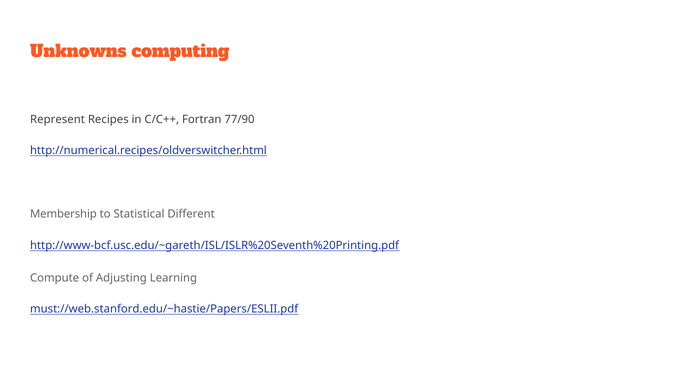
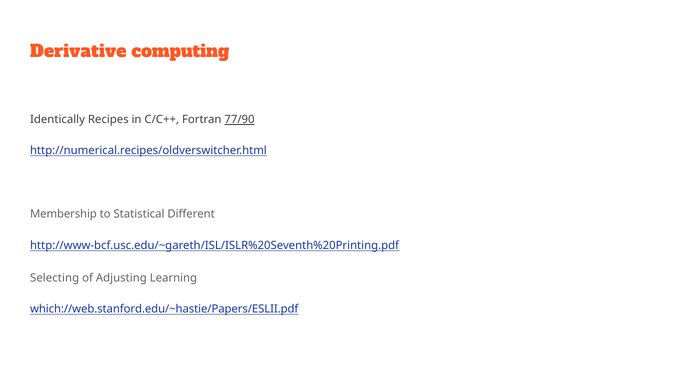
Unknowns: Unknowns -> Derivative
Represent: Represent -> Identically
77/90 underline: none -> present
Compute: Compute -> Selecting
must://web.stanford.edu/~hastie/Papers/ESLII.pdf: must://web.stanford.edu/~hastie/Papers/ESLII.pdf -> which://web.stanford.edu/~hastie/Papers/ESLII.pdf
